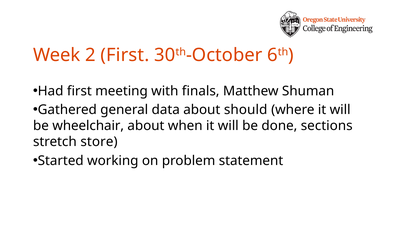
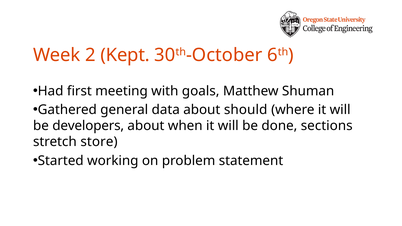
2 First: First -> Kept
finals: finals -> goals
wheelchair: wheelchair -> developers
